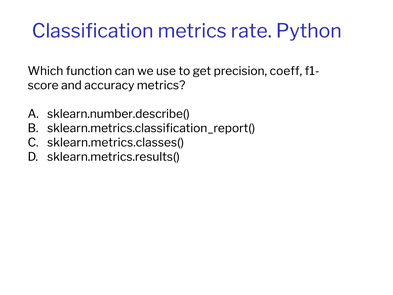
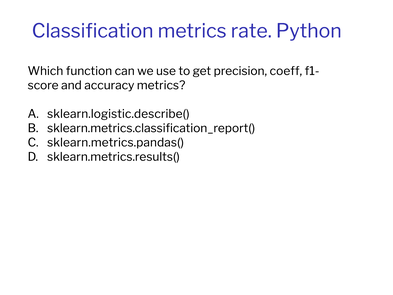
sklearn.number.describe(: sklearn.number.describe( -> sklearn.logistic.describe(
sklearn.metrics.classes(: sklearn.metrics.classes( -> sklearn.metrics.pandas(
